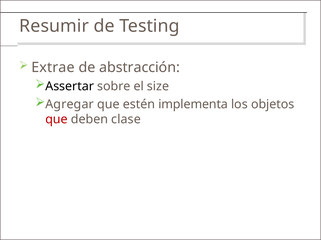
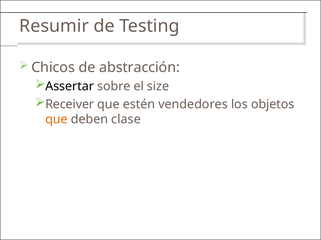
Extrae: Extrae -> Chicos
Agregar: Agregar -> Receiver
implementa: implementa -> vendedores
que at (57, 120) colour: red -> orange
